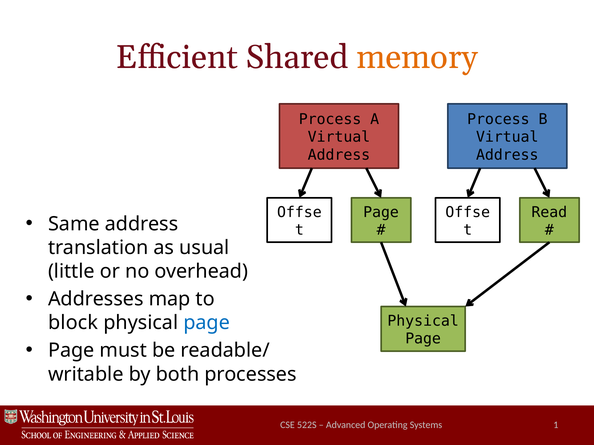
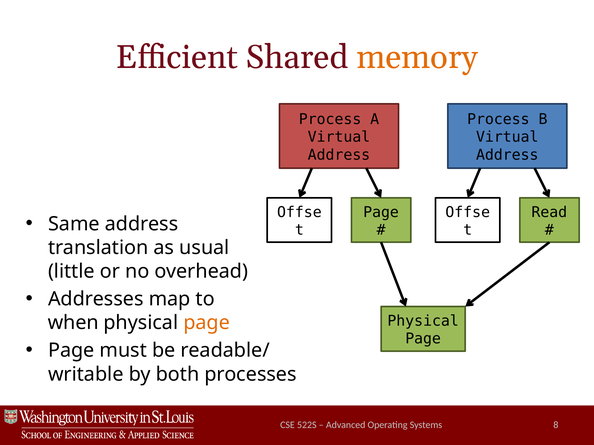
block: block -> when
page at (207, 323) colour: blue -> orange
1: 1 -> 8
